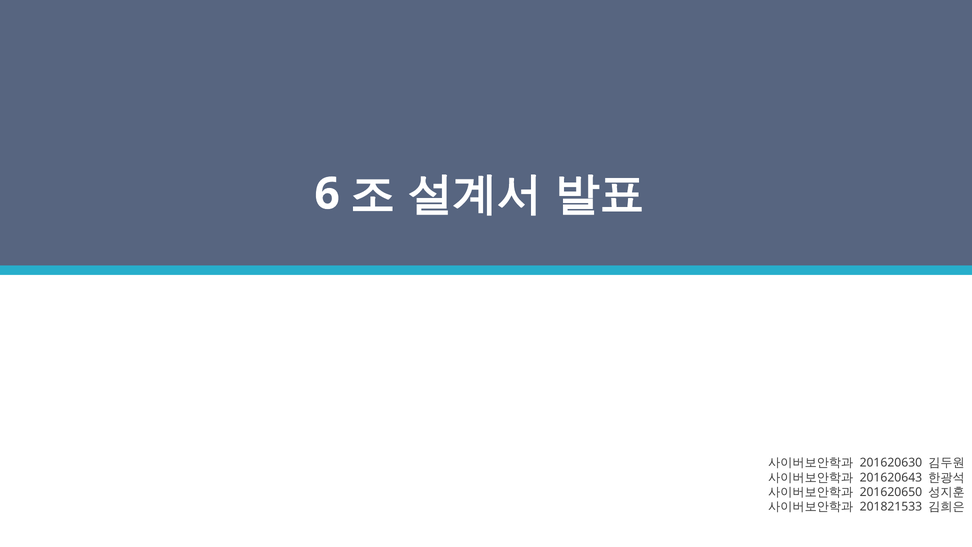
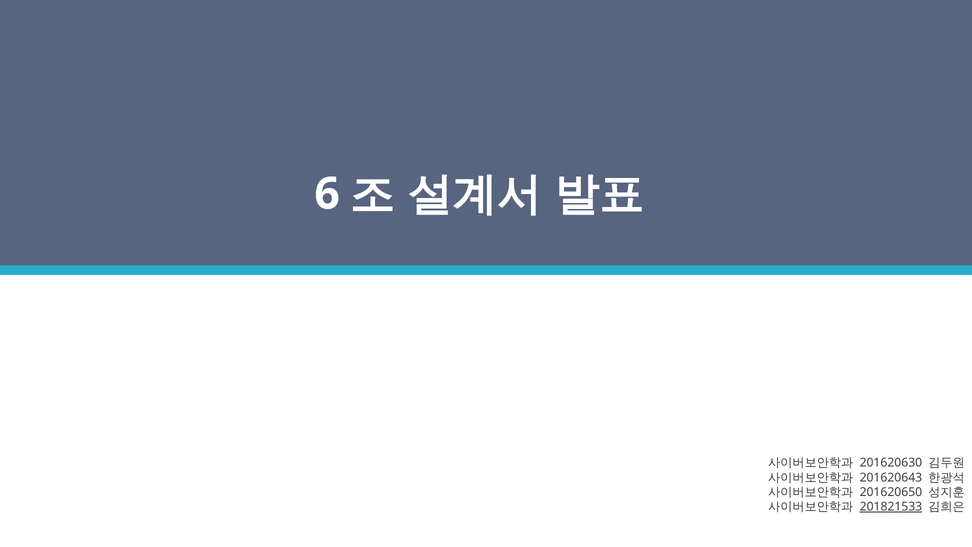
201821533 at (891, 507) underline: none -> present
